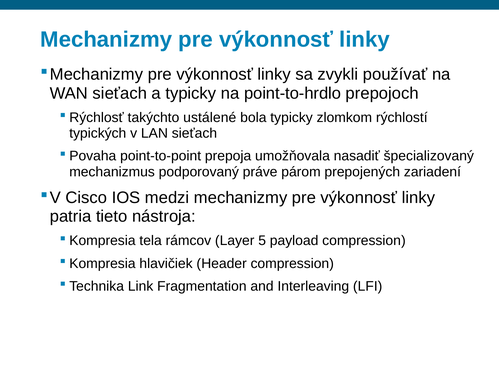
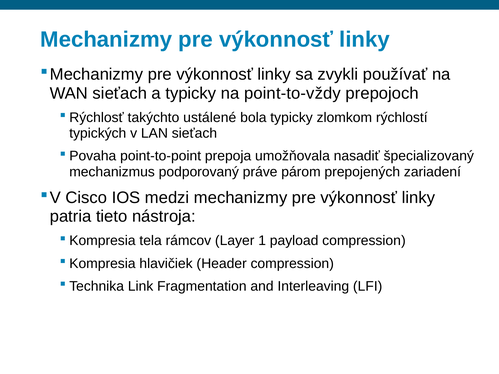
point-to-hrdlo: point-to-hrdlo -> point-to-vždy
5: 5 -> 1
